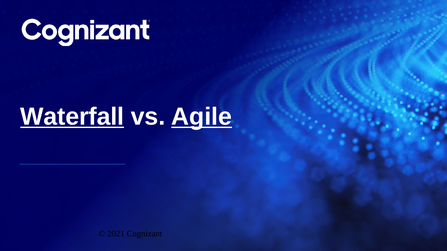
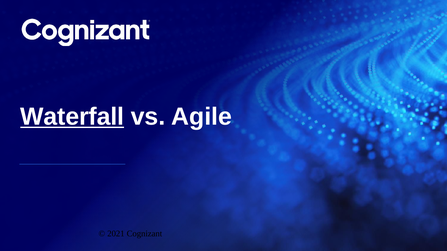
Agile underline: present -> none
